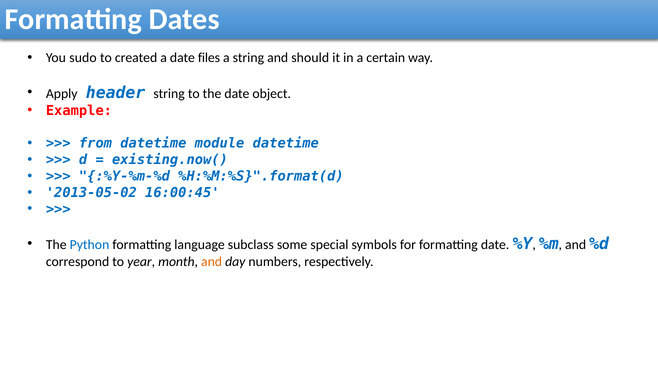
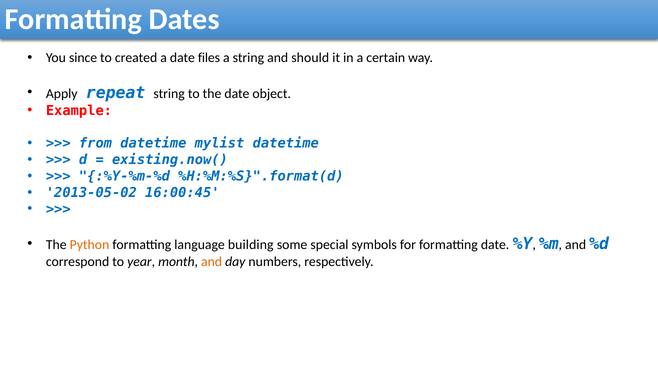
sudo: sudo -> since
header: header -> repeat
module: module -> mylist
Python colour: blue -> orange
subclass: subclass -> building
